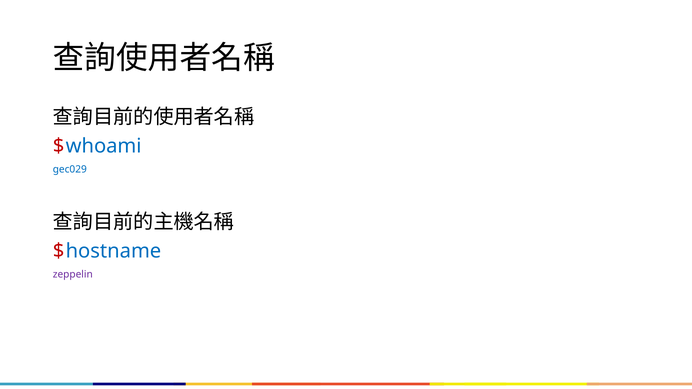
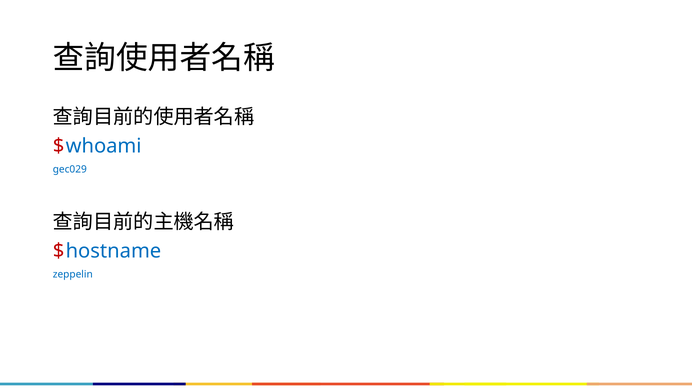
zeppelin colour: purple -> blue
